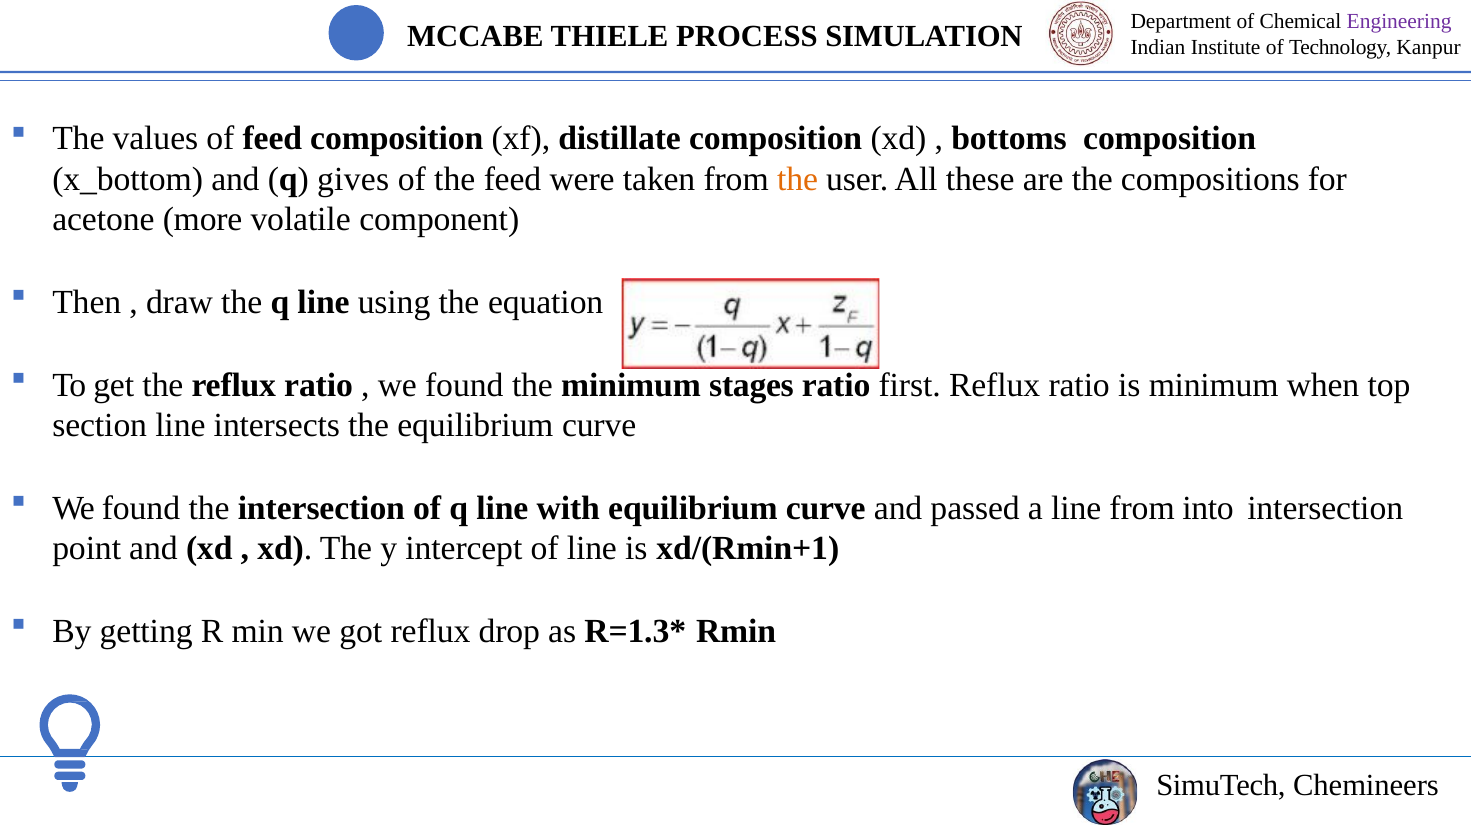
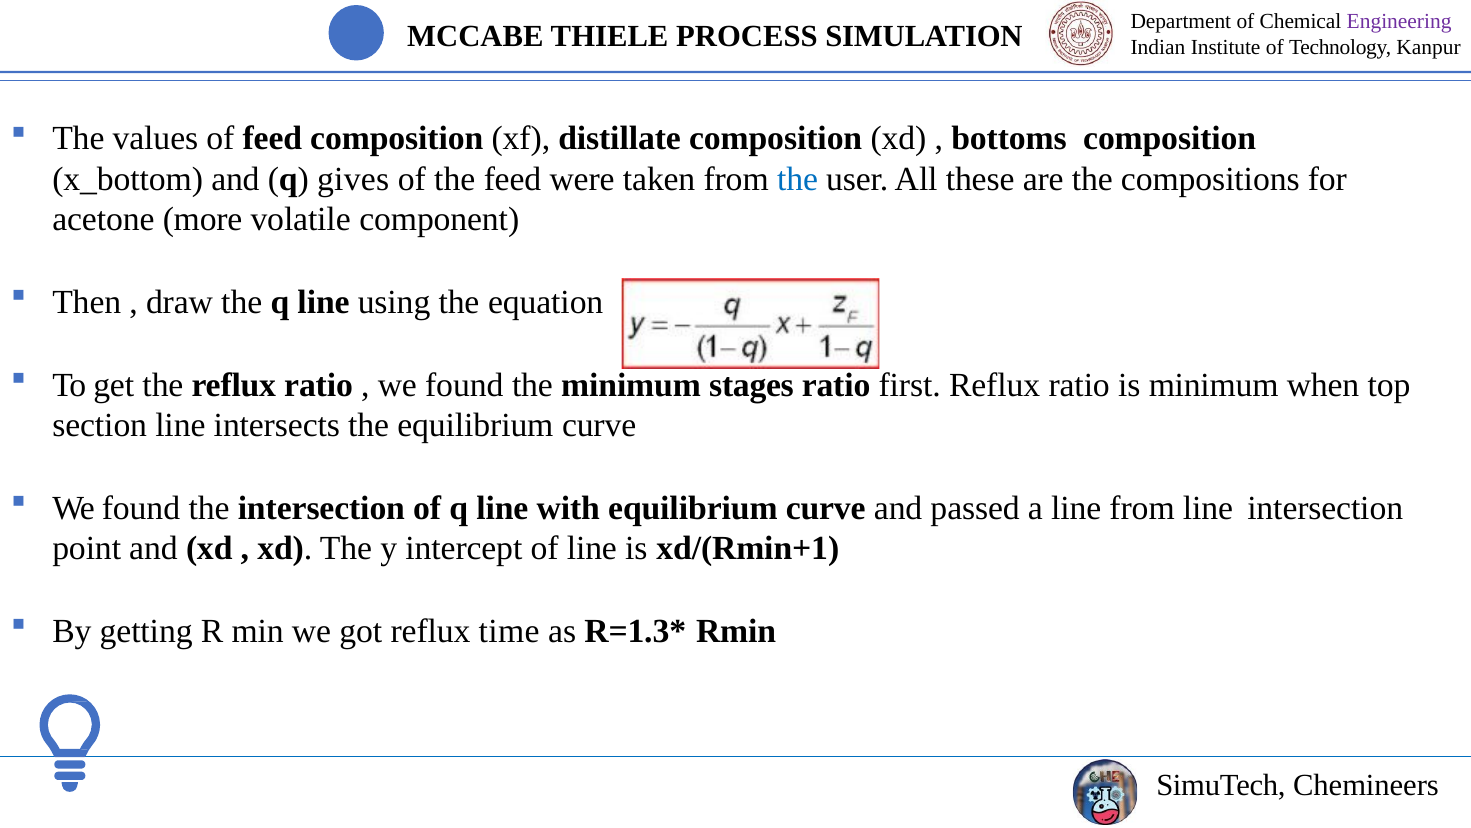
the at (797, 179) colour: orange -> blue
from into: into -> line
drop: drop -> time
